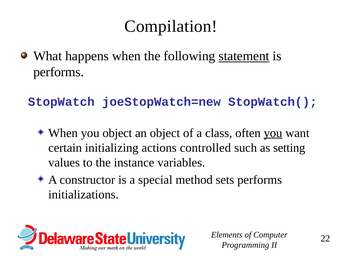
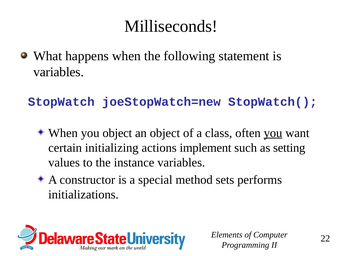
Compilation: Compilation -> Milliseconds
statement underline: present -> none
performs at (59, 72): performs -> variables
controlled: controlled -> implement
